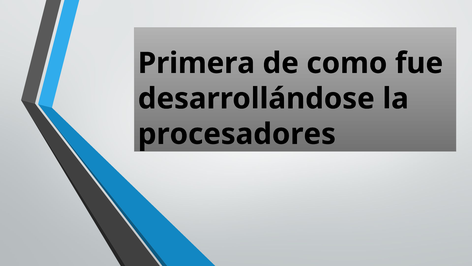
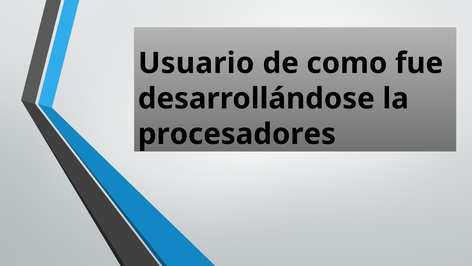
Primera: Primera -> Usuario
